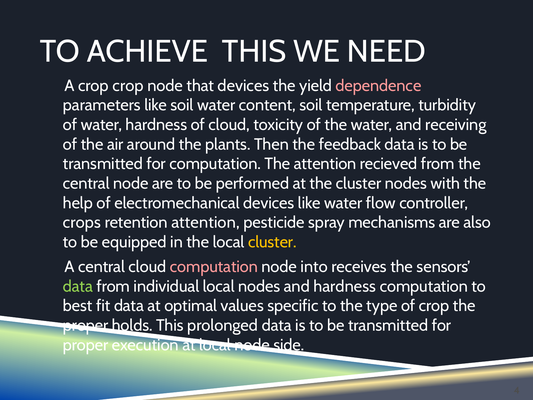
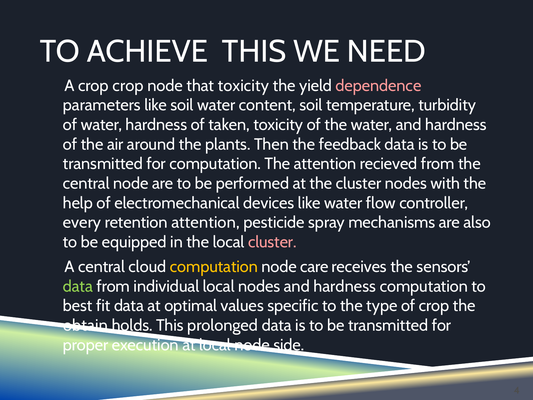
that devices: devices -> toxicity
of cloud: cloud -> taken
water and receiving: receiving -> hardness
crops: crops -> every
cluster at (272, 242) colour: yellow -> pink
computation at (214, 267) colour: pink -> yellow
into: into -> care
proper at (86, 325): proper -> obtain
